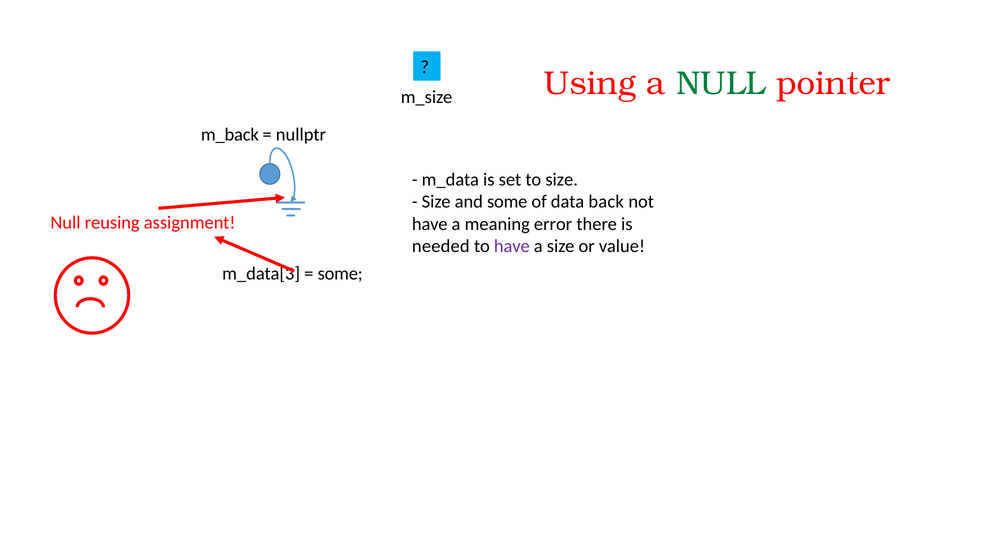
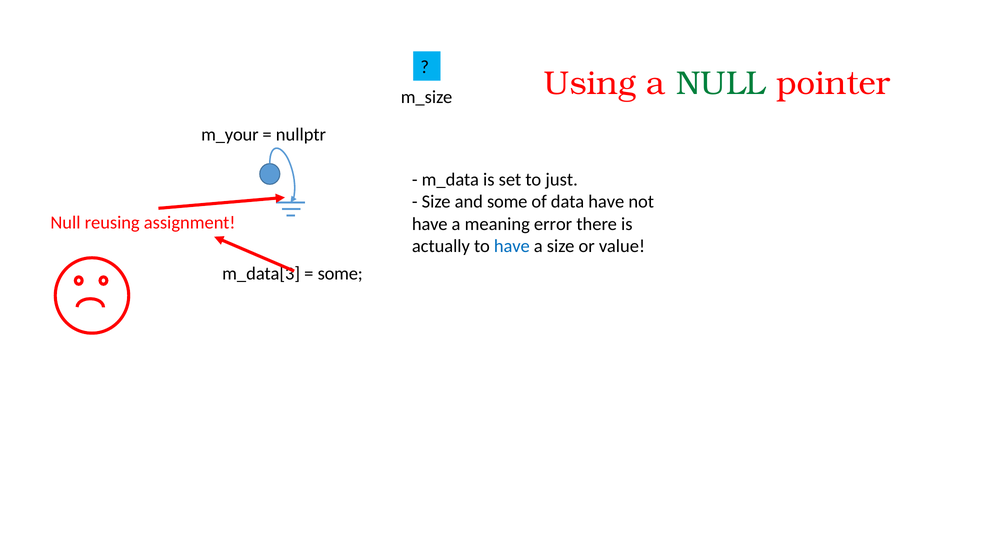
m_back: m_back -> m_your
to size: size -> just
data back: back -> have
needed: needed -> actually
have at (512, 246) colour: purple -> blue
